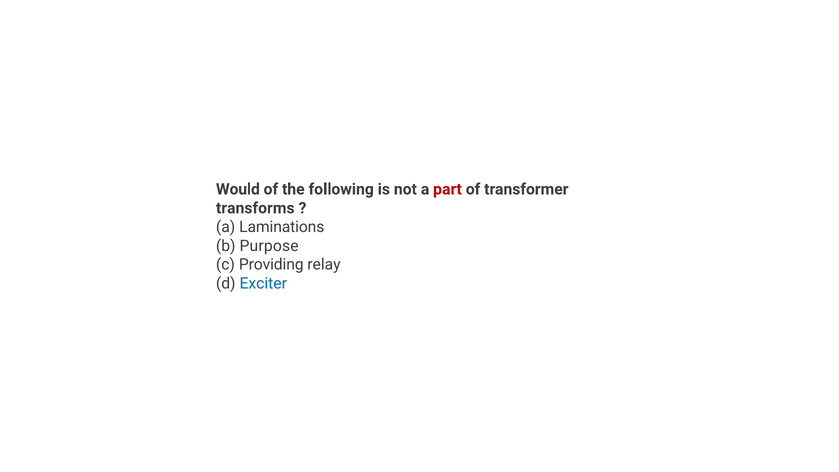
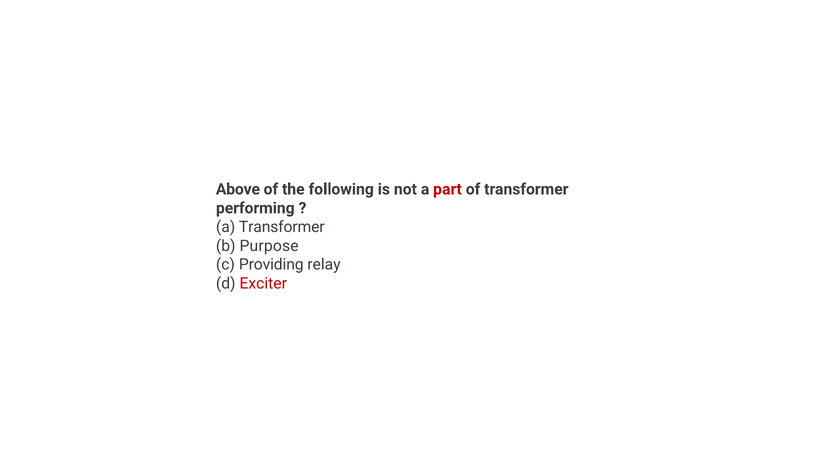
Would: Would -> Above
transforms: transforms -> performing
a Laminations: Laminations -> Transformer
Exciter colour: blue -> red
